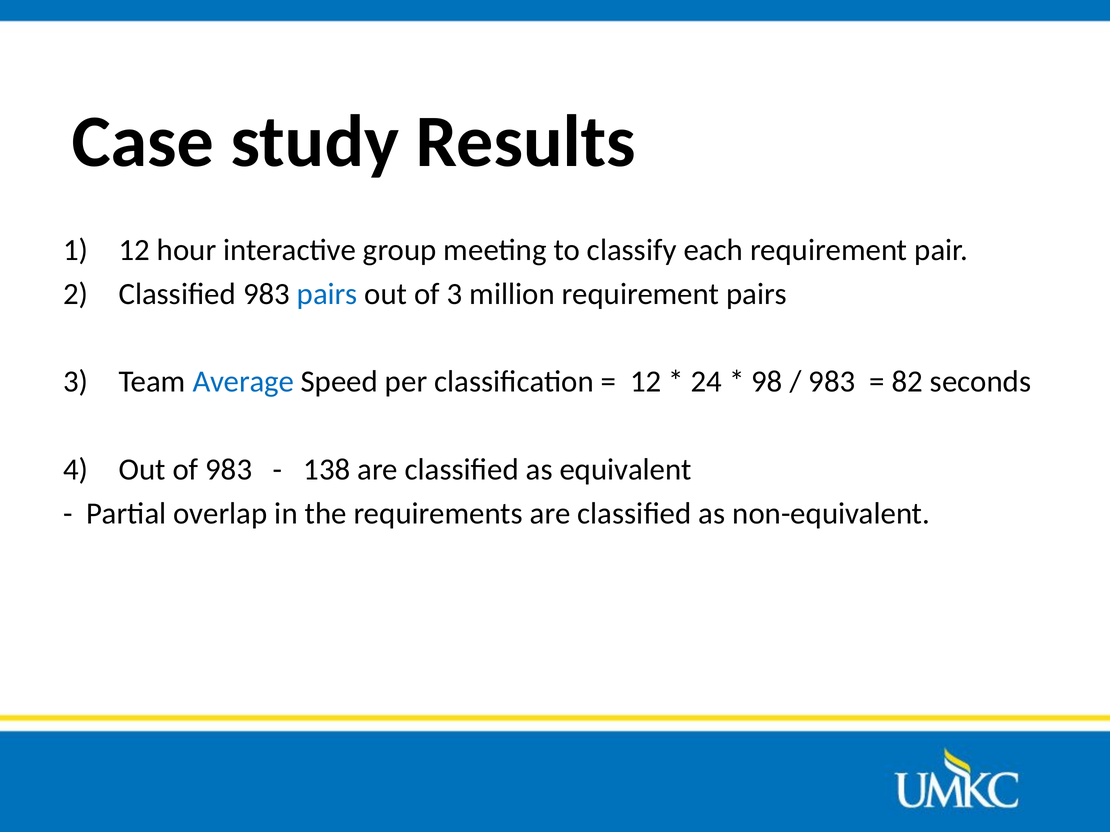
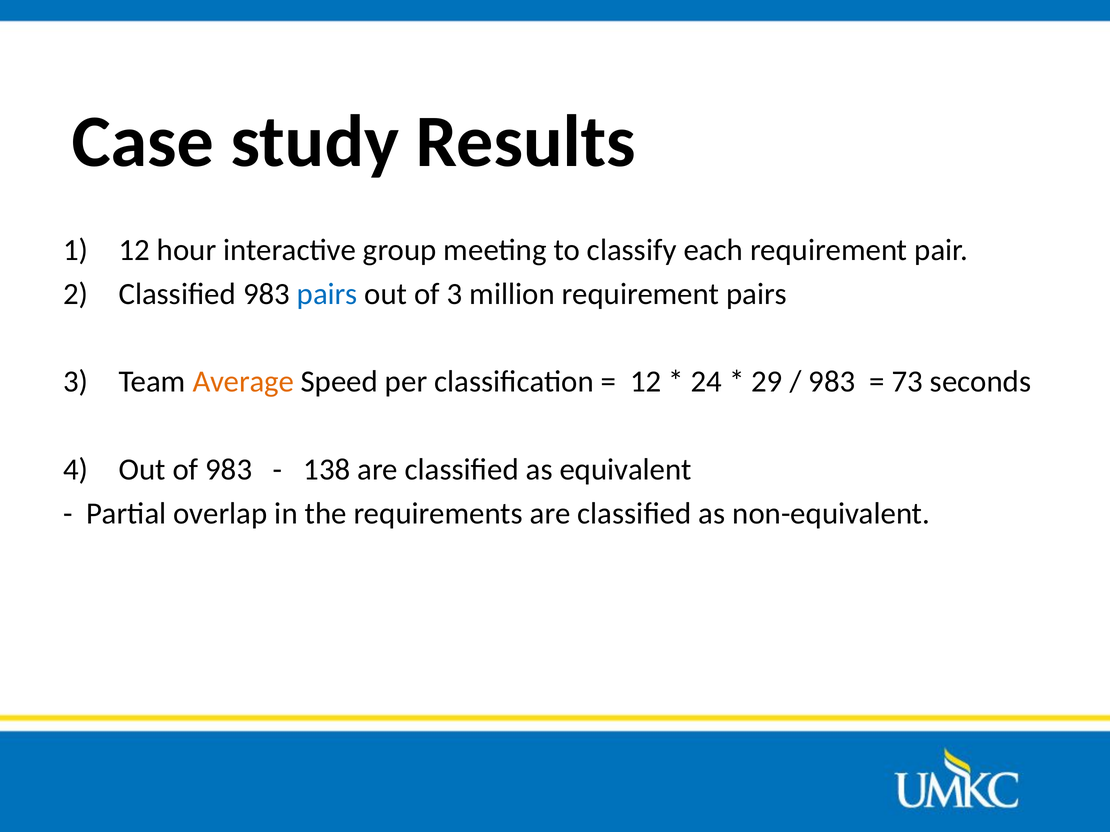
Average colour: blue -> orange
98: 98 -> 29
82: 82 -> 73
